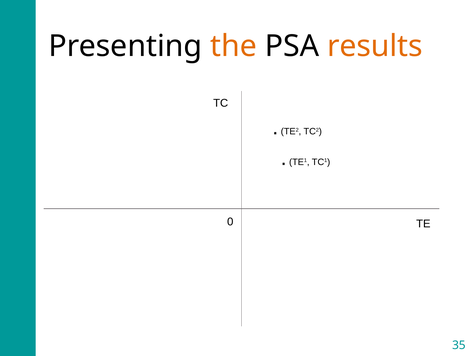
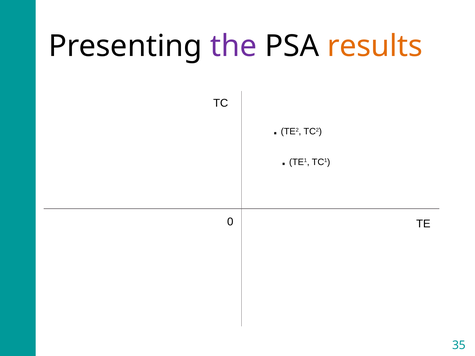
the colour: orange -> purple
